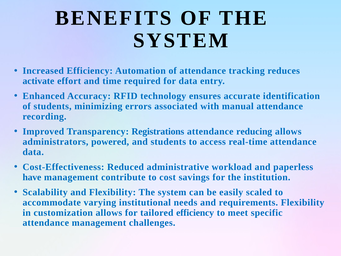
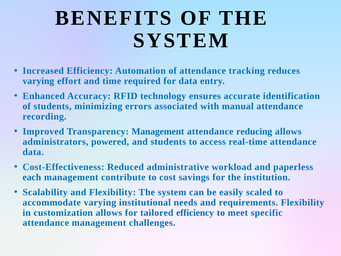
activate at (38, 81): activate -> varying
Transparency Registrations: Registrations -> Management
have: have -> each
